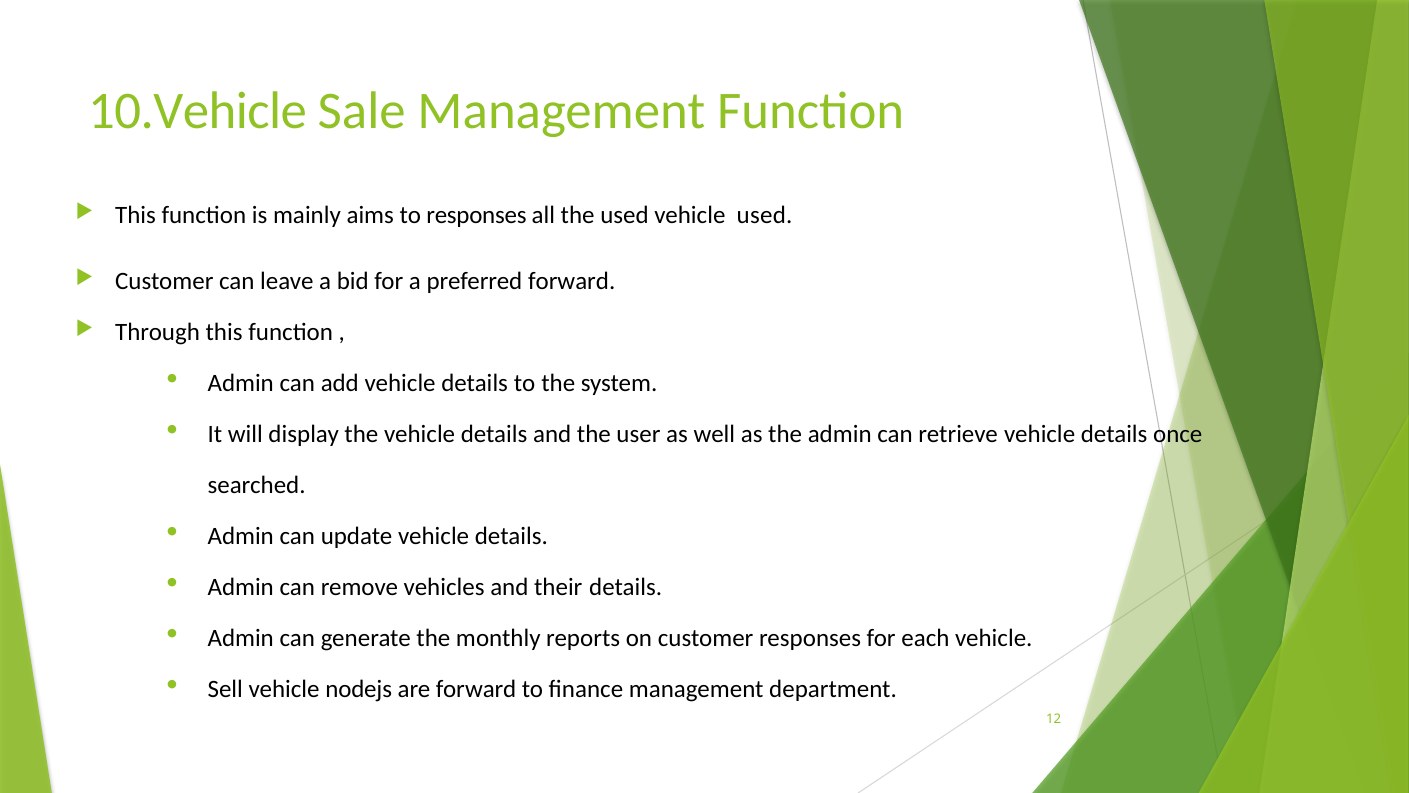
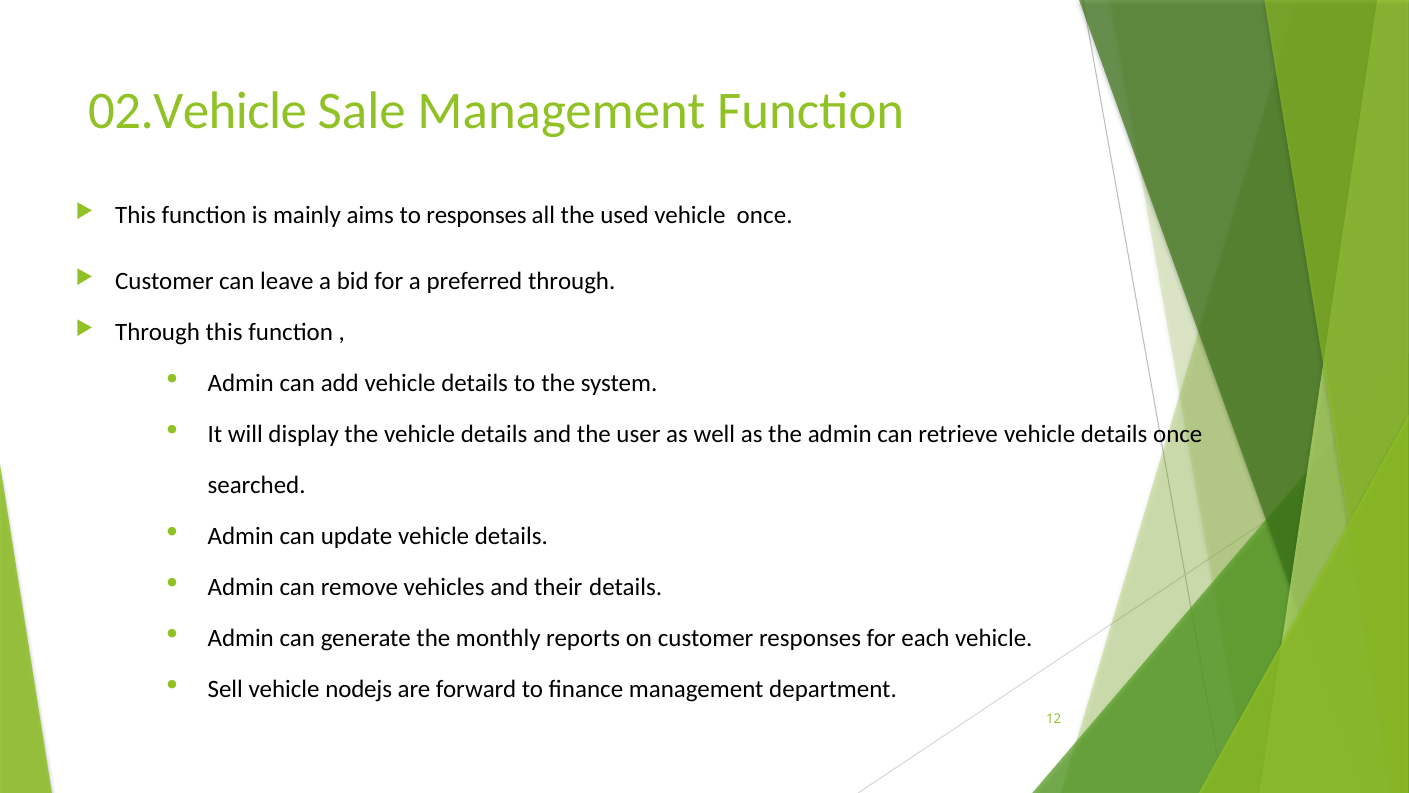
10.Vehicle: 10.Vehicle -> 02.Vehicle
vehicle used: used -> once
preferred forward: forward -> through
